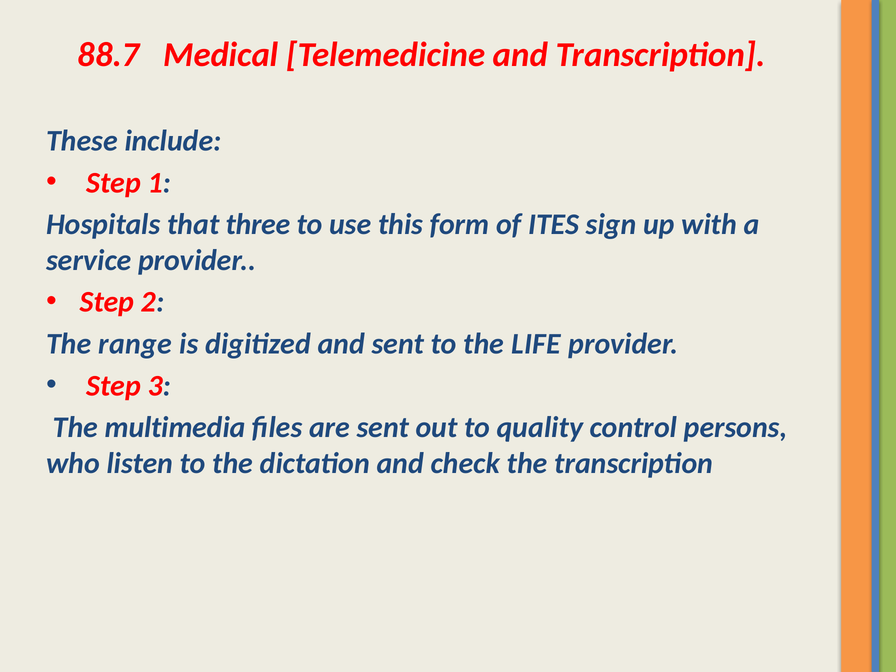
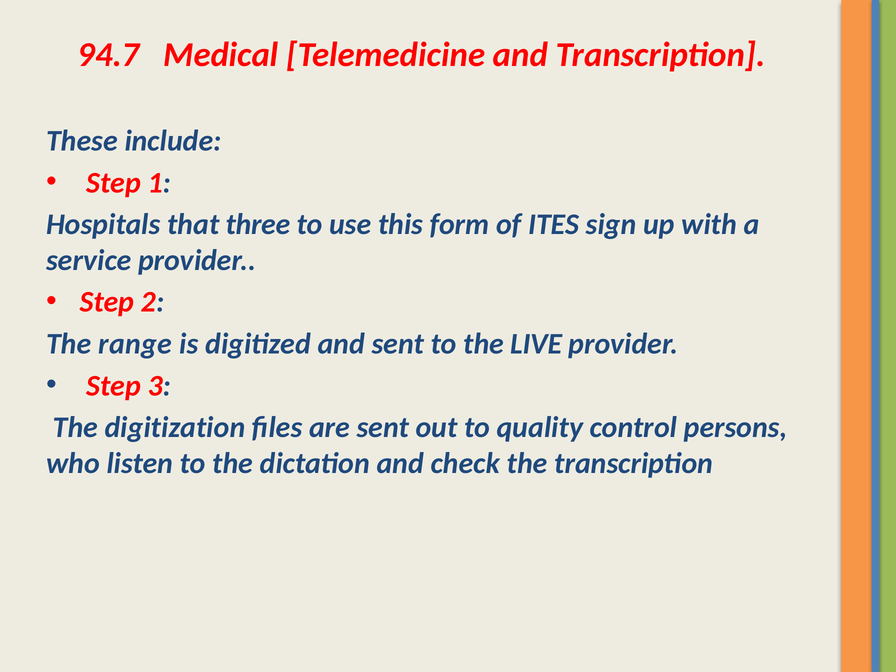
88.7: 88.7 -> 94.7
LIFE: LIFE -> LIVE
multimedia: multimedia -> digitization
